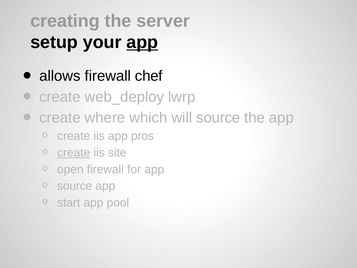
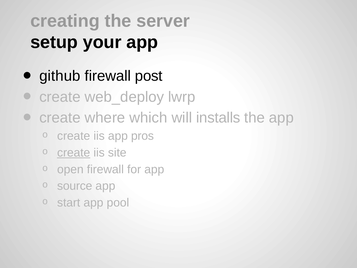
app at (142, 42) underline: present -> none
allows: allows -> github
chef: chef -> post
will source: source -> installs
